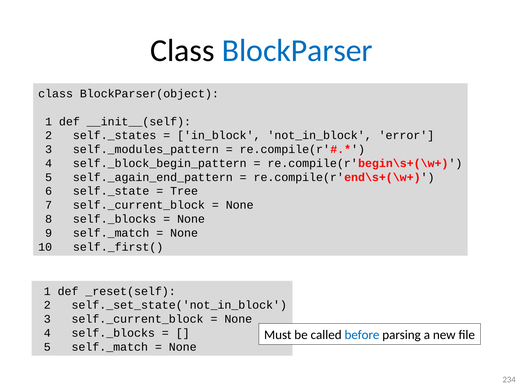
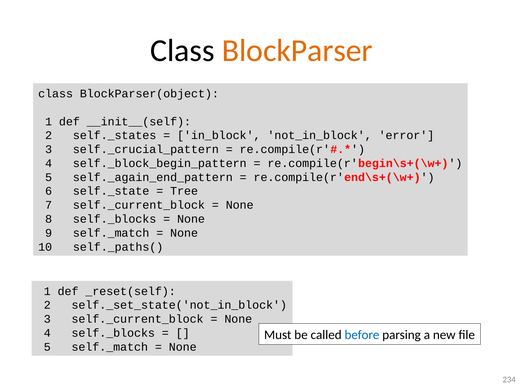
BlockParser colour: blue -> orange
self._modules_pattern: self._modules_pattern -> self._crucial_pattern
self._first(: self._first( -> self._paths(
